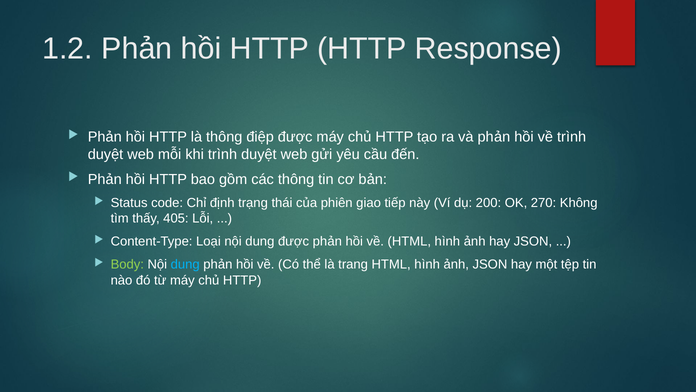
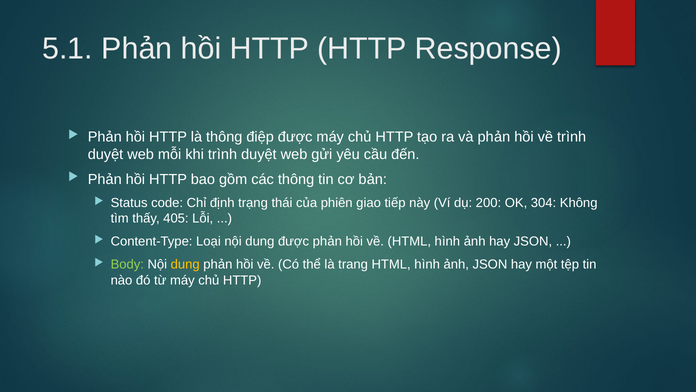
1.2: 1.2 -> 5.1
270: 270 -> 304
dung at (185, 264) colour: light blue -> yellow
